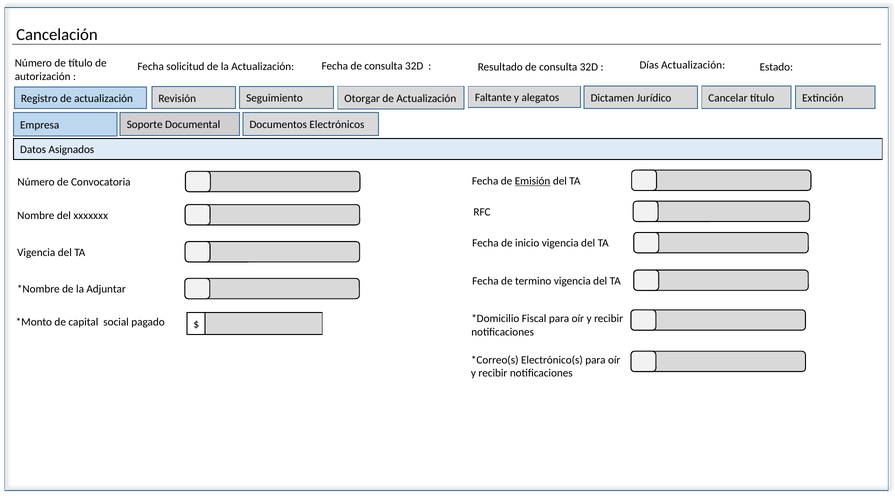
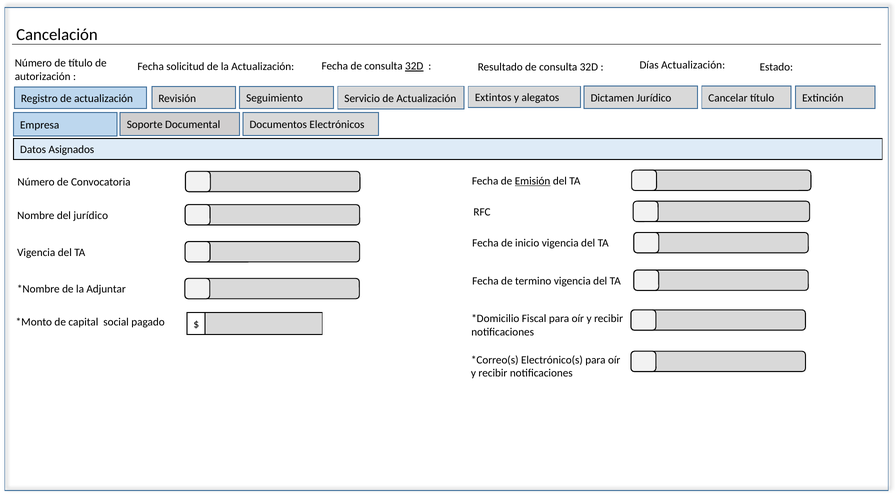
32D at (414, 66) underline: none -> present
Faltante: Faltante -> Extintos
Otorgar: Otorgar -> Servicio
del xxxxxxx: xxxxxxx -> jurídico
